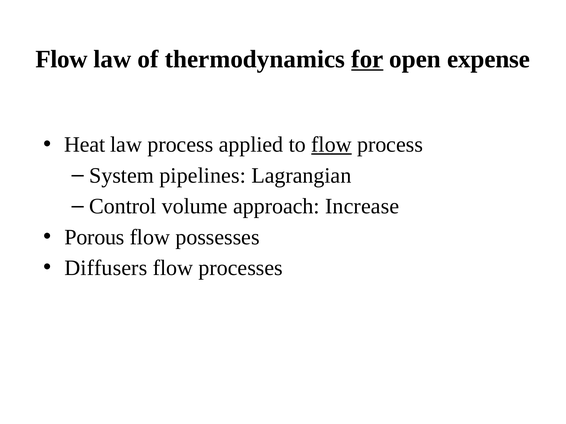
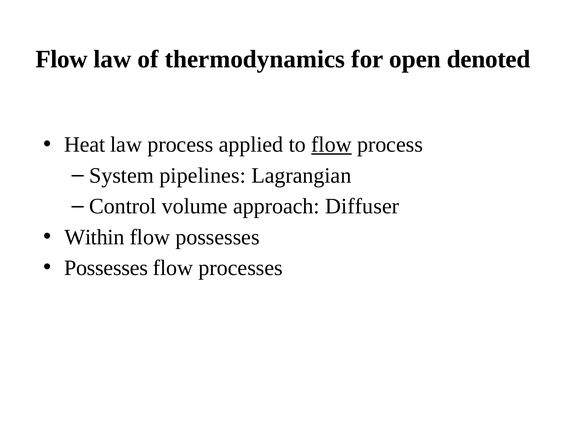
for underline: present -> none
expense: expense -> denoted
Increase: Increase -> Diffuser
Porous: Porous -> Within
Diffusers at (106, 268): Diffusers -> Possesses
